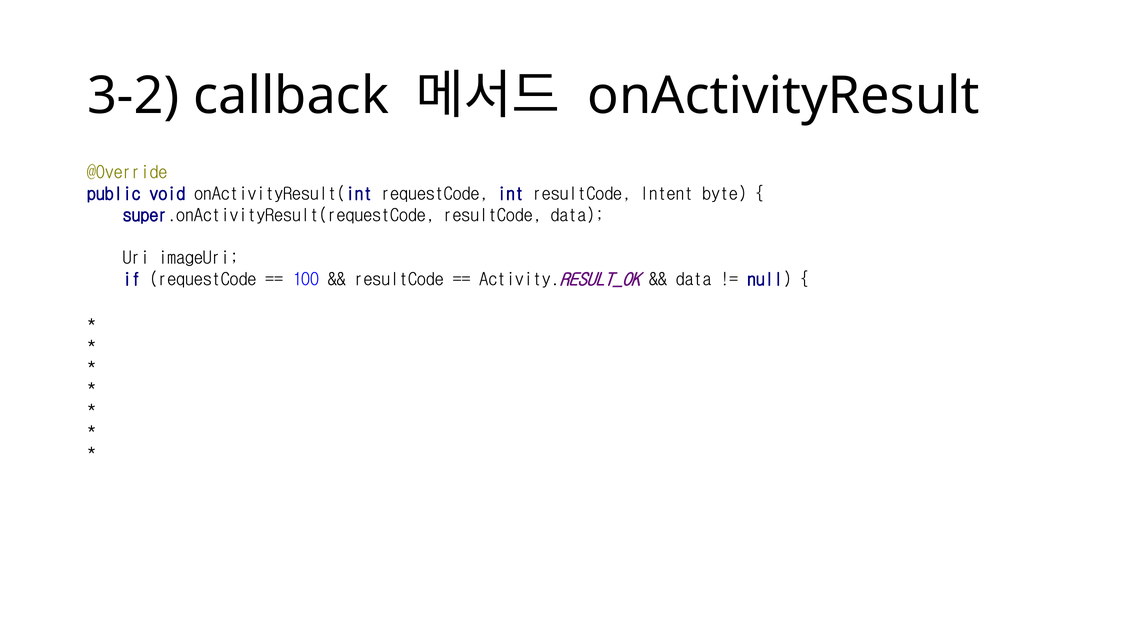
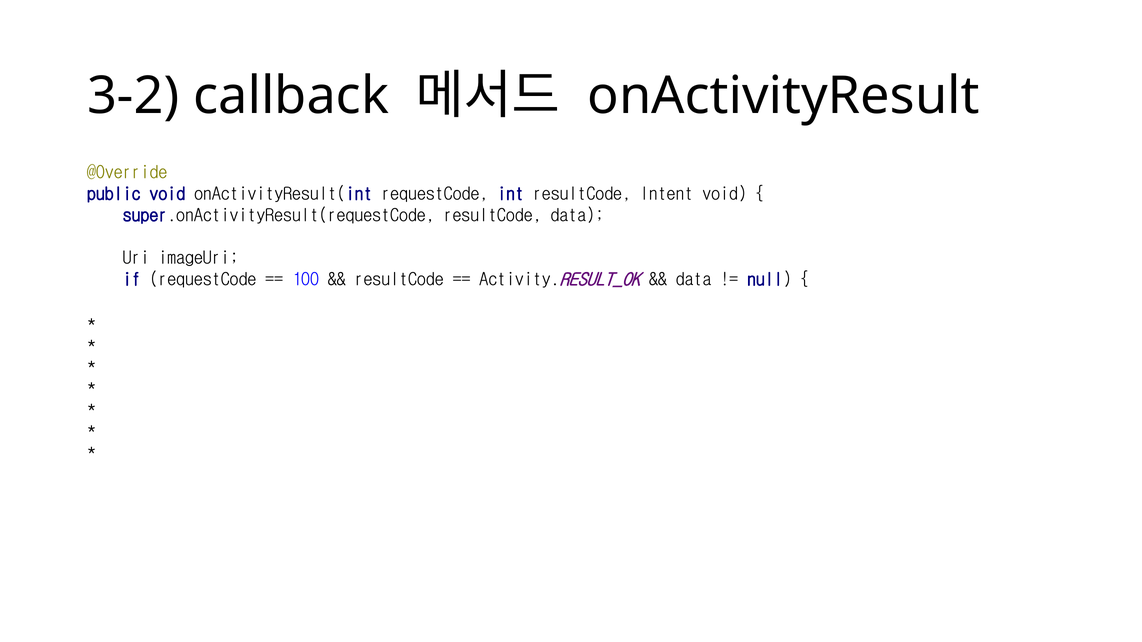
Intent byte: byte -> void
